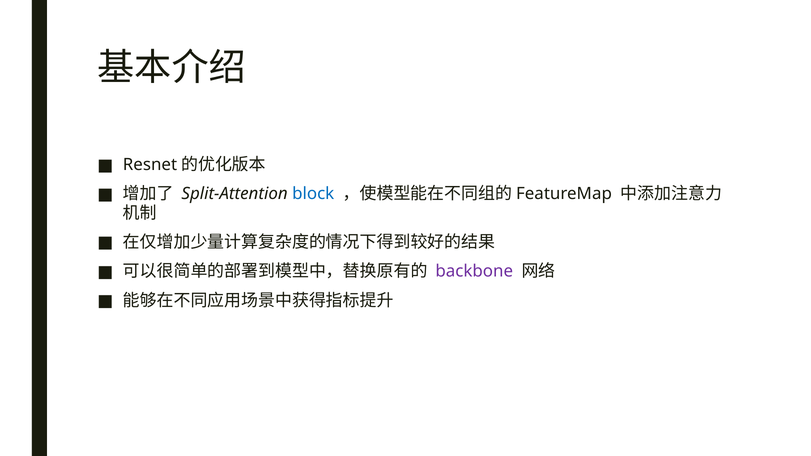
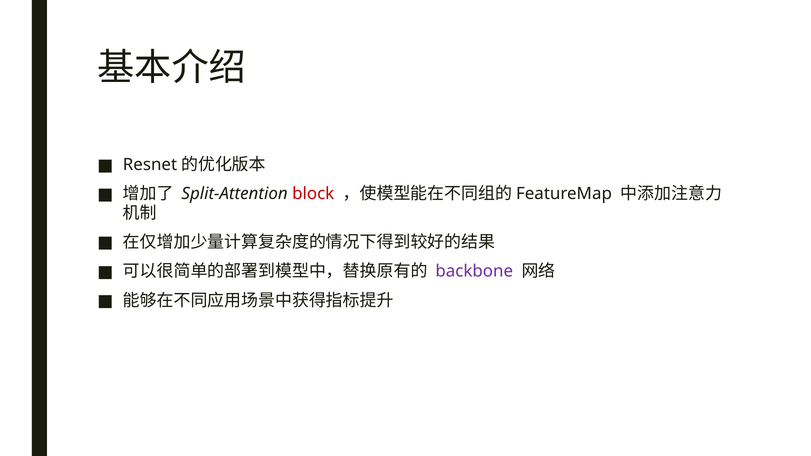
block colour: blue -> red
